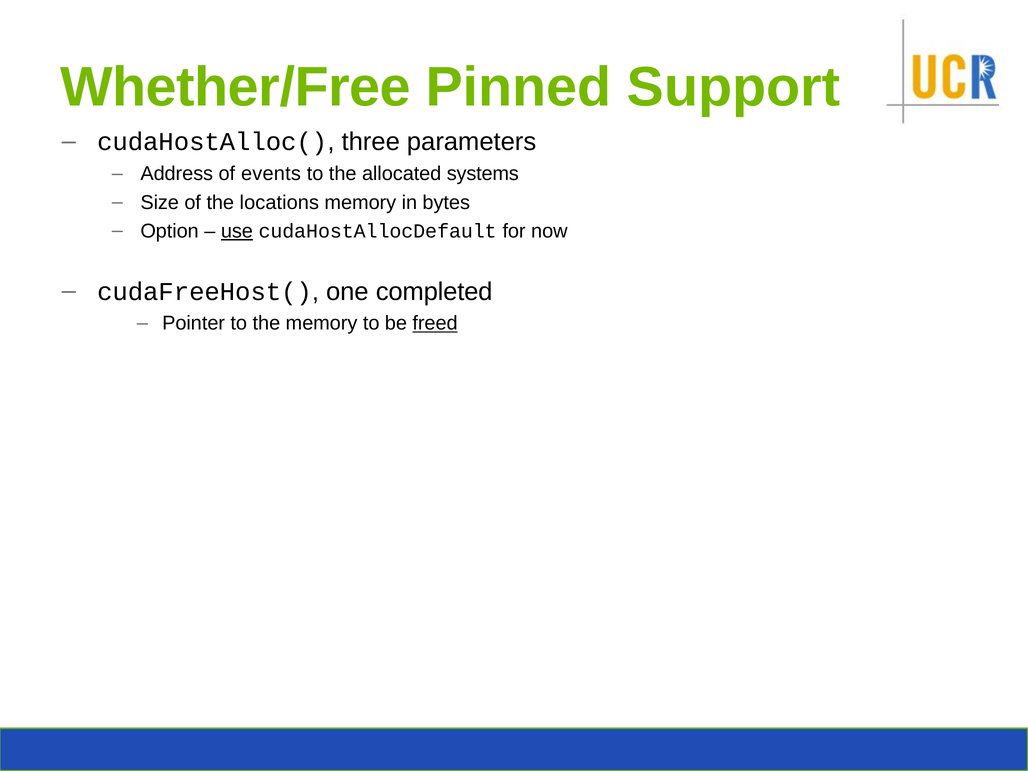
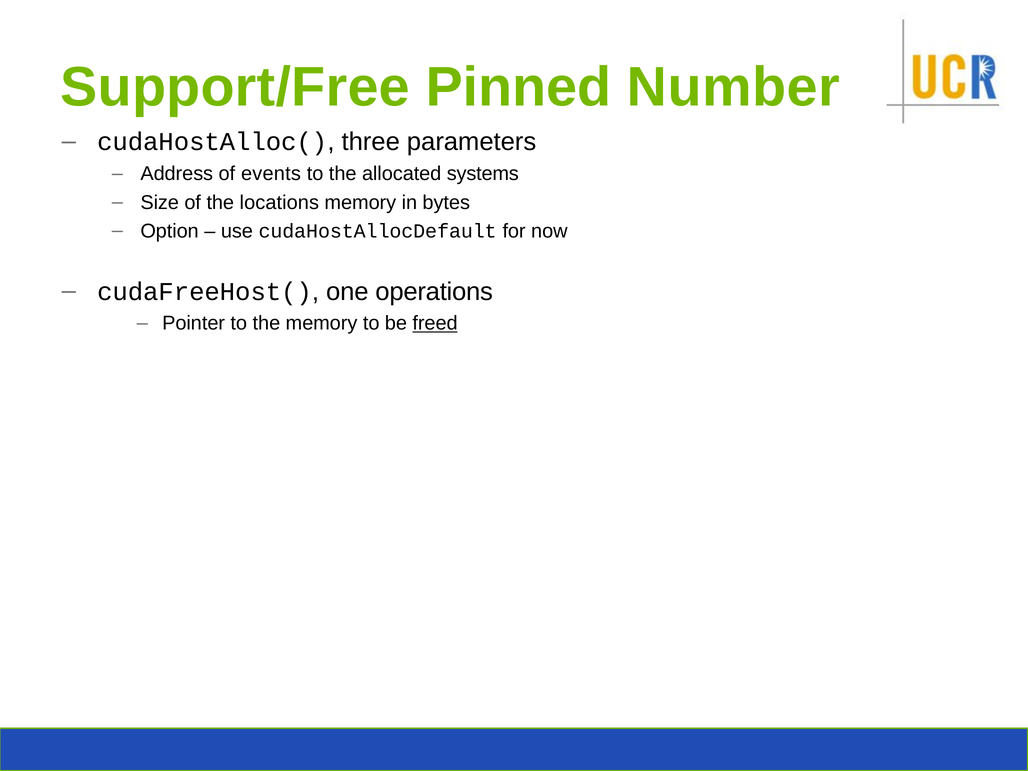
Whether/Free: Whether/Free -> Support/Free
Support: Support -> Number
use underline: present -> none
completed: completed -> operations
